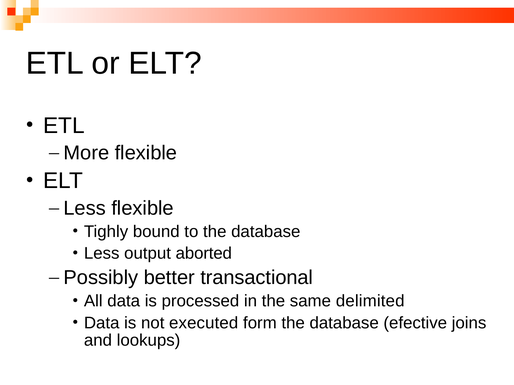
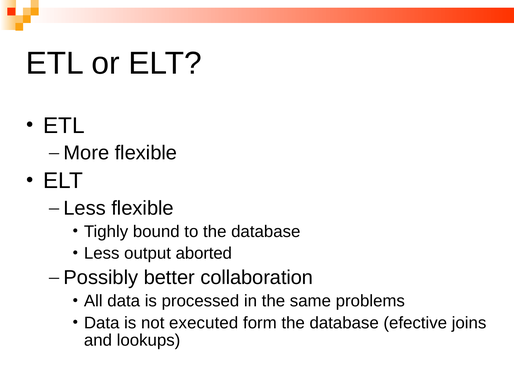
transactional: transactional -> collaboration
delimited: delimited -> problems
